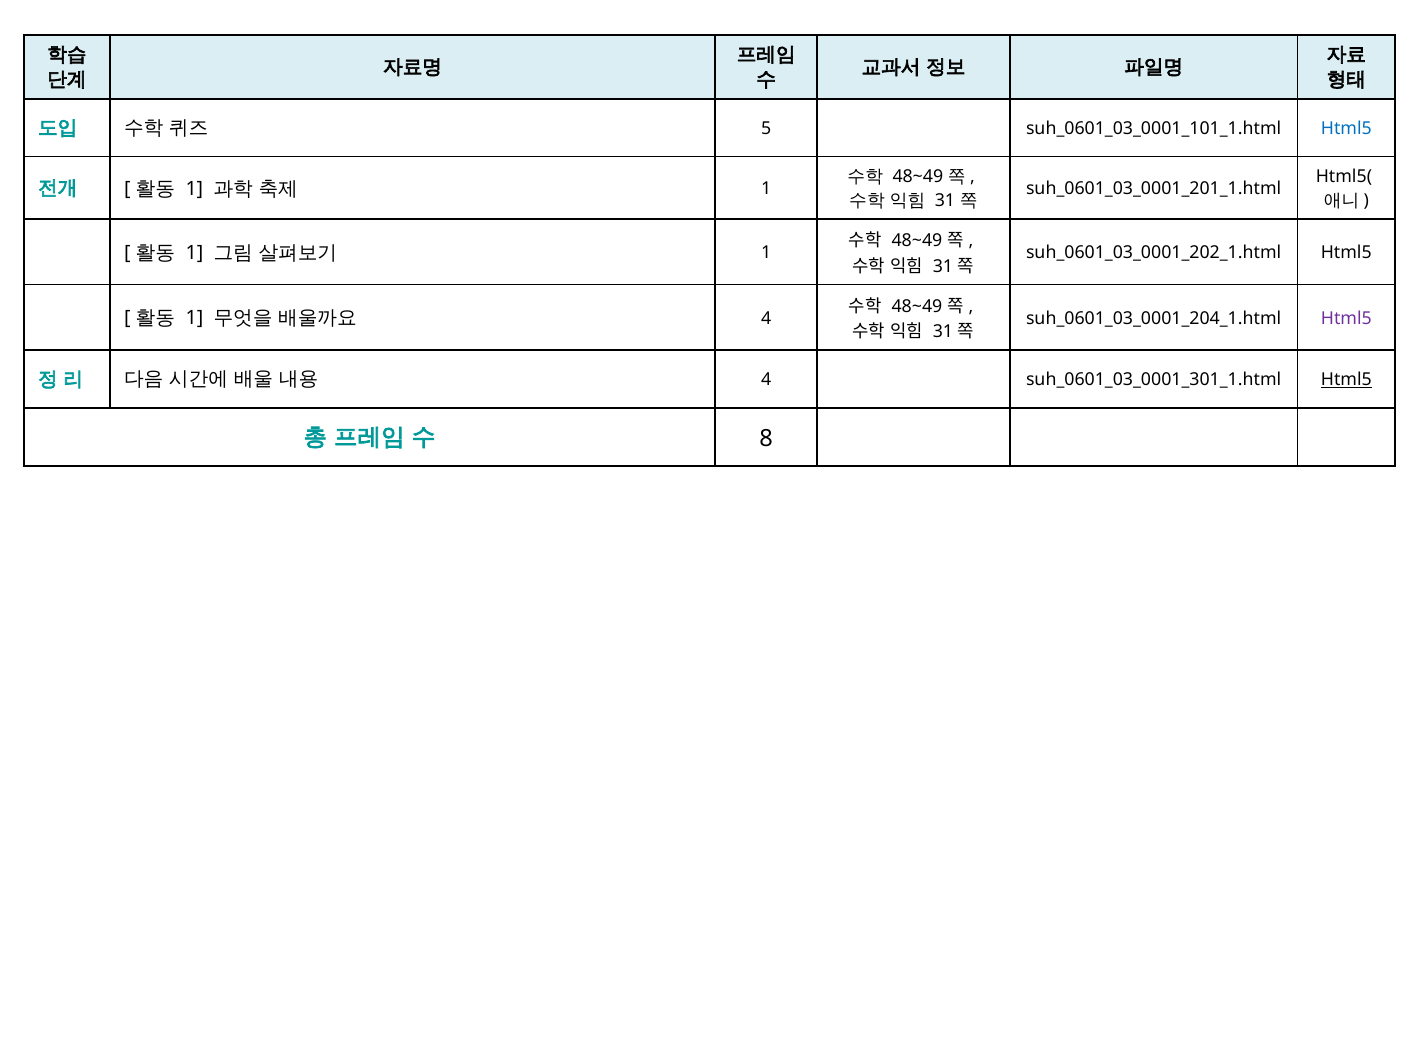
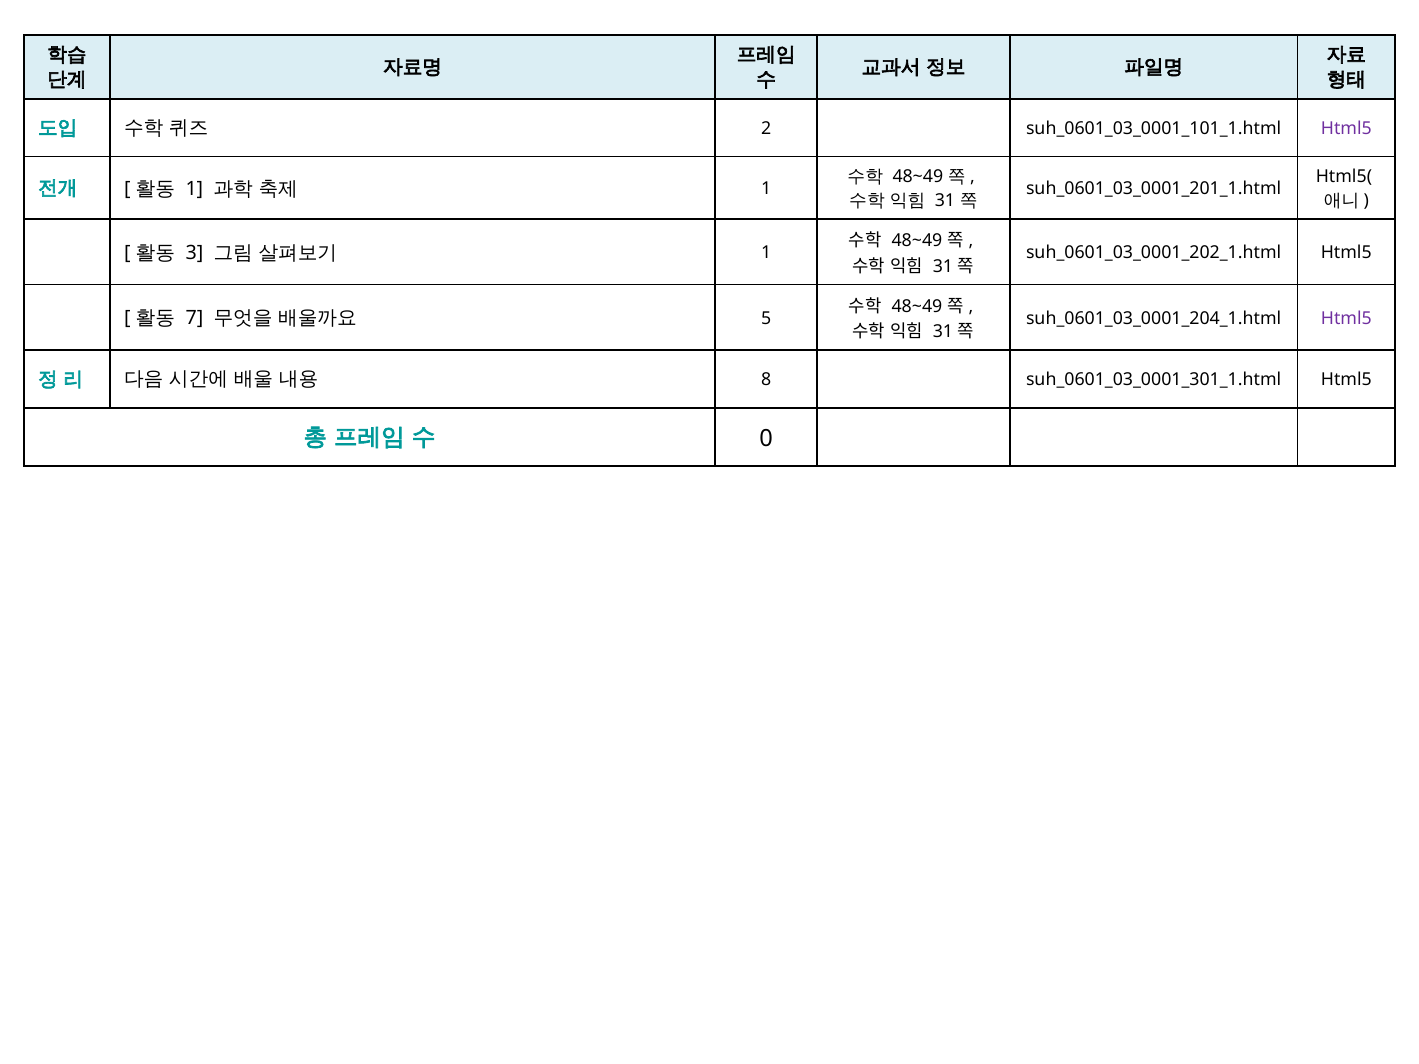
5: 5 -> 2
Html5 at (1346, 129) colour: blue -> purple
1 at (194, 253): 1 -> 3
1 at (194, 318): 1 -> 7
4 at (766, 318): 4 -> 5
4 at (766, 380): 4 -> 8
Html5 at (1346, 380) underline: present -> none
8: 8 -> 0
